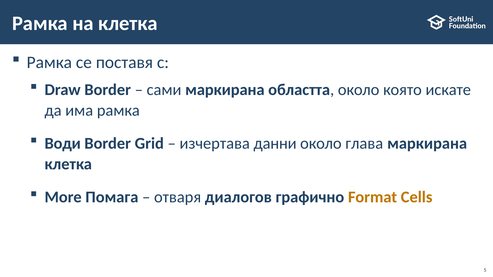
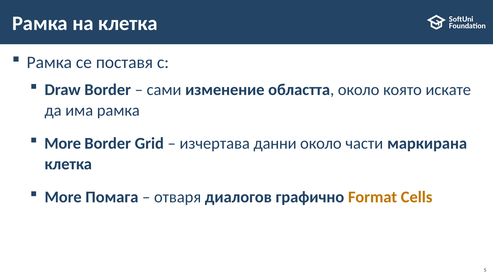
сами маркирана: маркирана -> изменение
Води at (63, 144): Води -> More
глава: глава -> части
